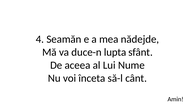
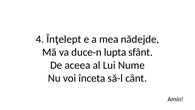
Seamăn: Seamăn -> Înţelept
